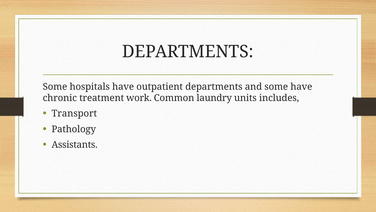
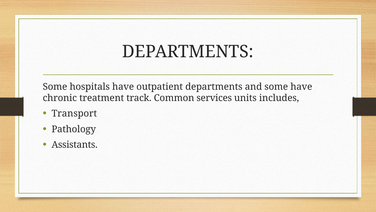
work: work -> track
laundry: laundry -> services
